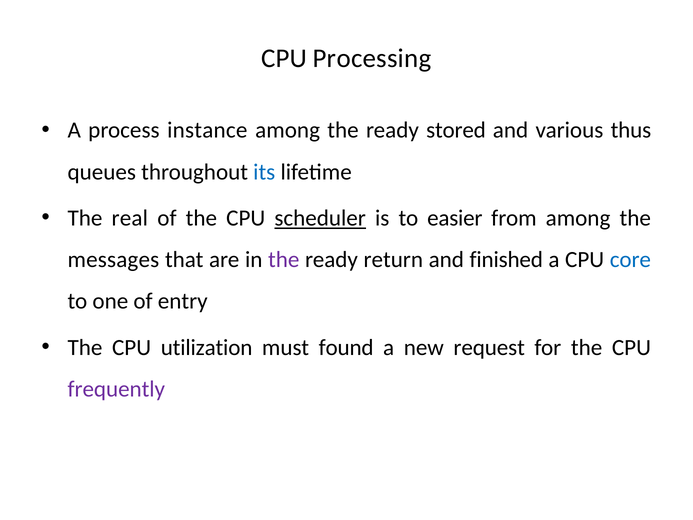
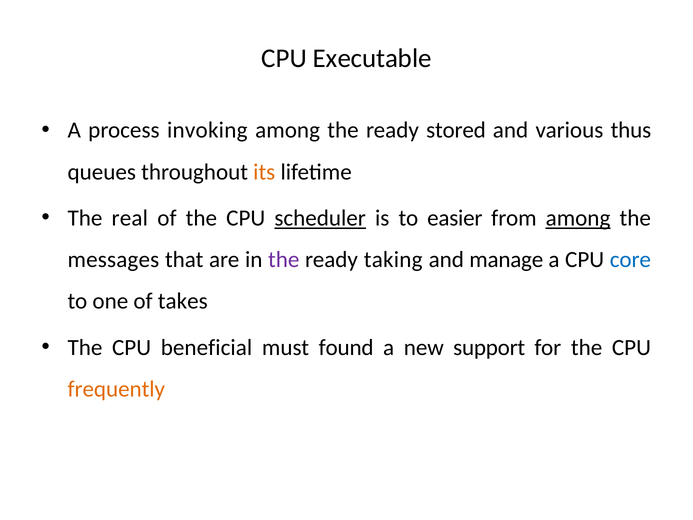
Processing: Processing -> Executable
instance: instance -> invoking
its colour: blue -> orange
among at (578, 218) underline: none -> present
return: return -> taking
finished: finished -> manage
entry: entry -> takes
utilization: utilization -> beneficial
request: request -> support
frequently colour: purple -> orange
